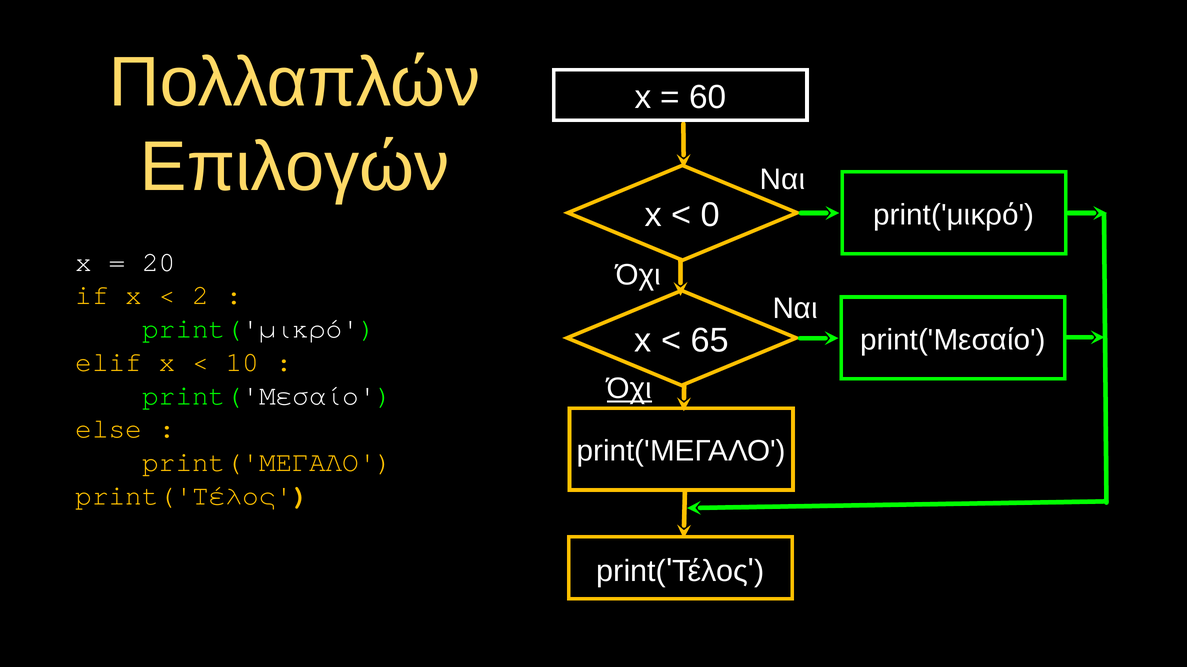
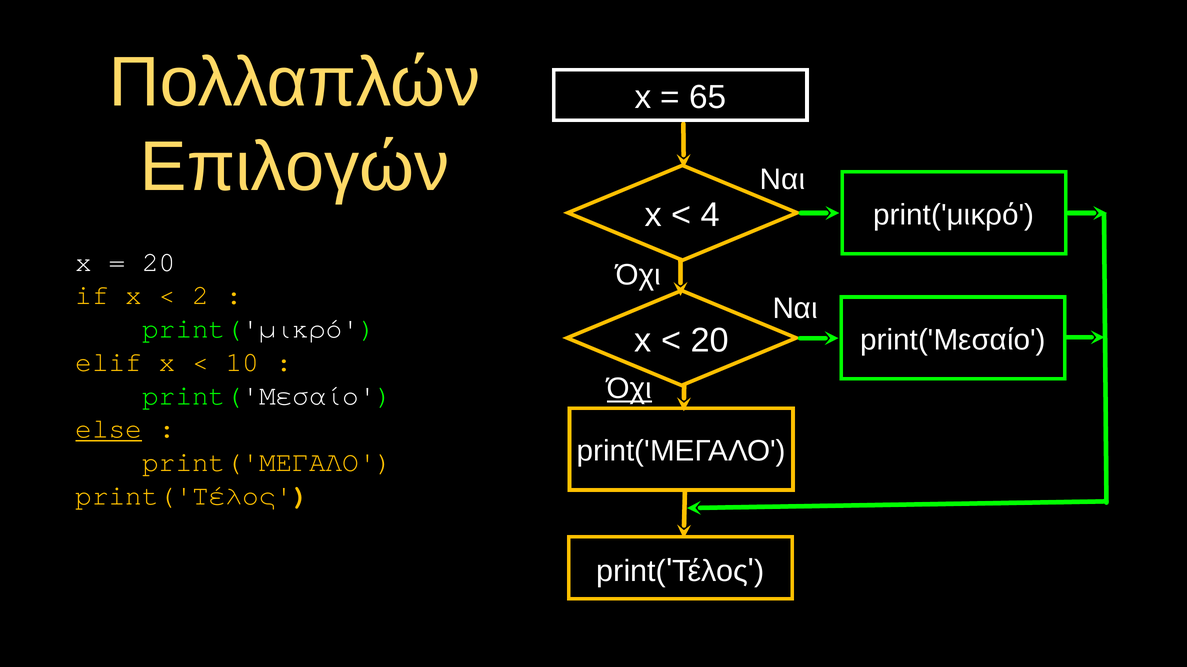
60: 60 -> 65
0: 0 -> 4
65 at (710, 341): 65 -> 20
else underline: none -> present
